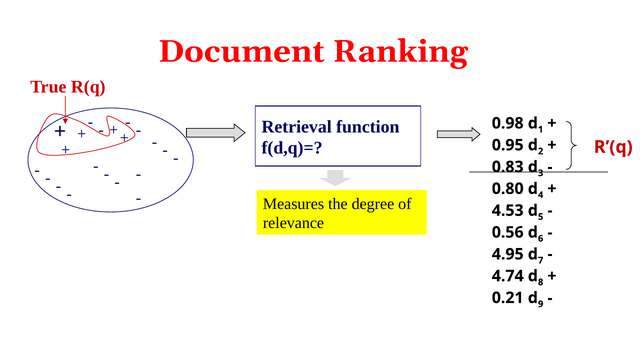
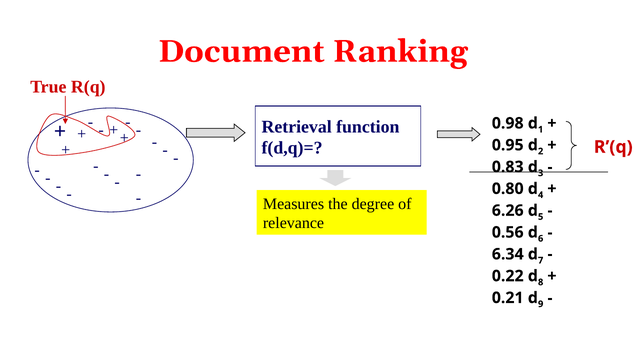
4.53: 4.53 -> 6.26
4.95: 4.95 -> 6.34
4.74: 4.74 -> 0.22
